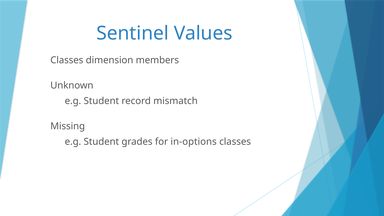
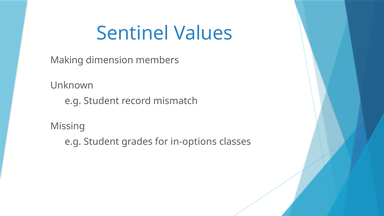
Classes at (67, 60): Classes -> Making
